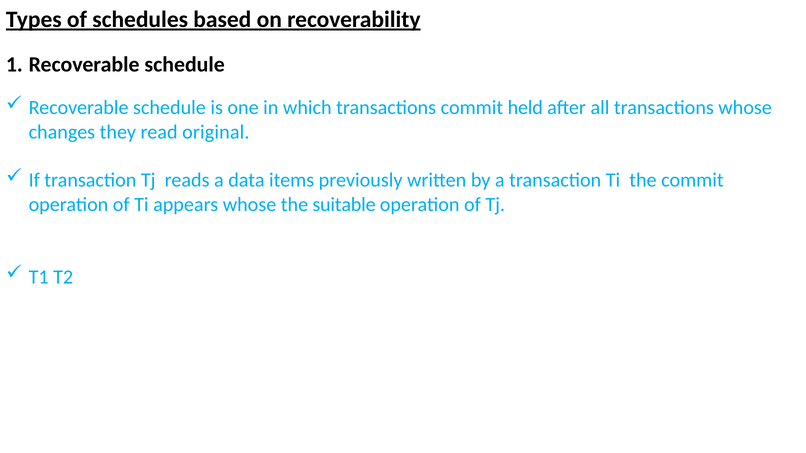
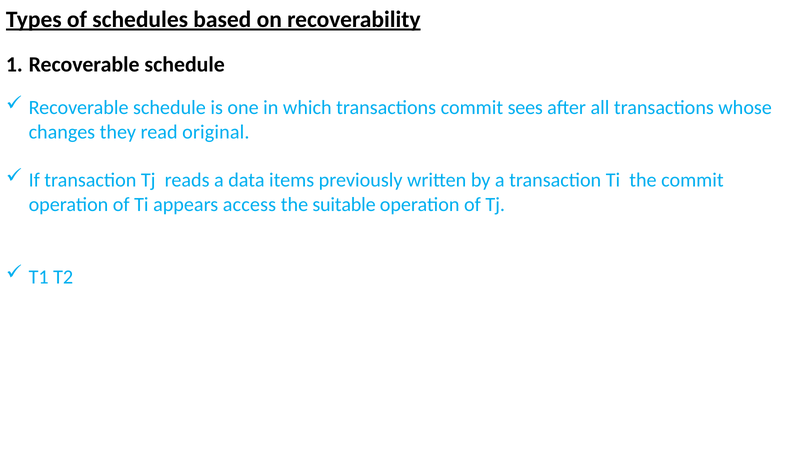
held: held -> sees
appears whose: whose -> access
